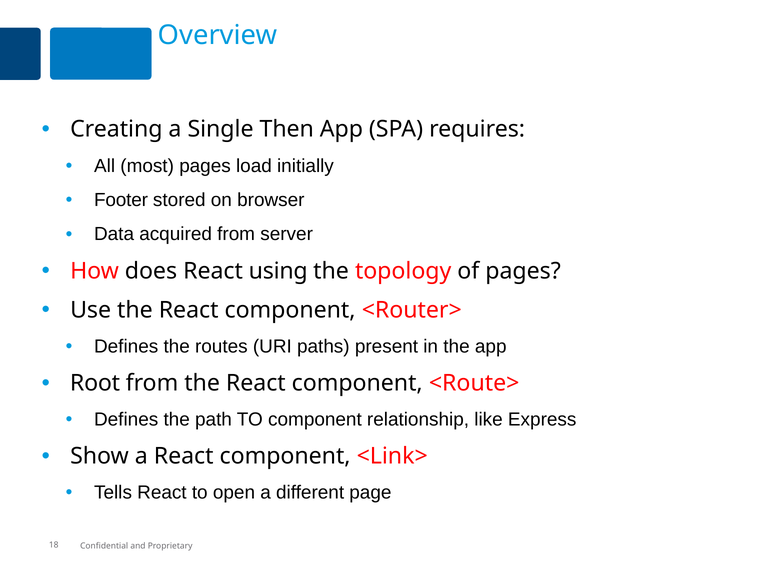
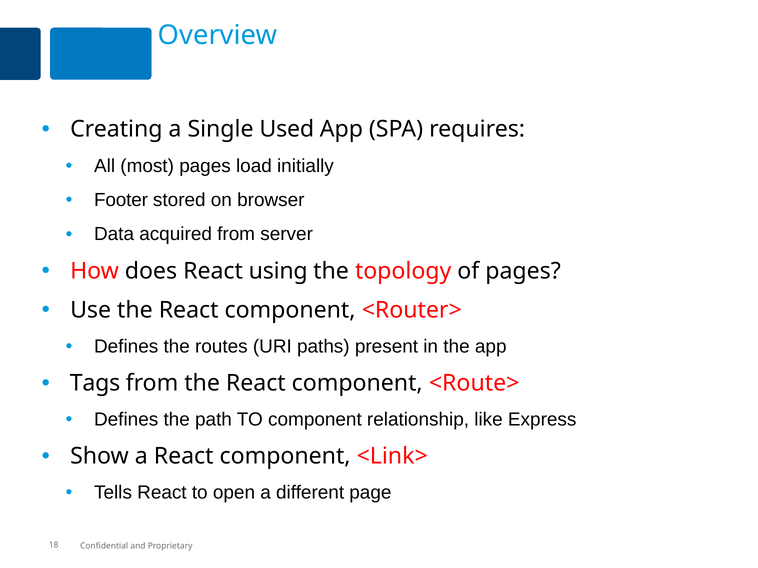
Then: Then -> Used
Root: Root -> Tags
